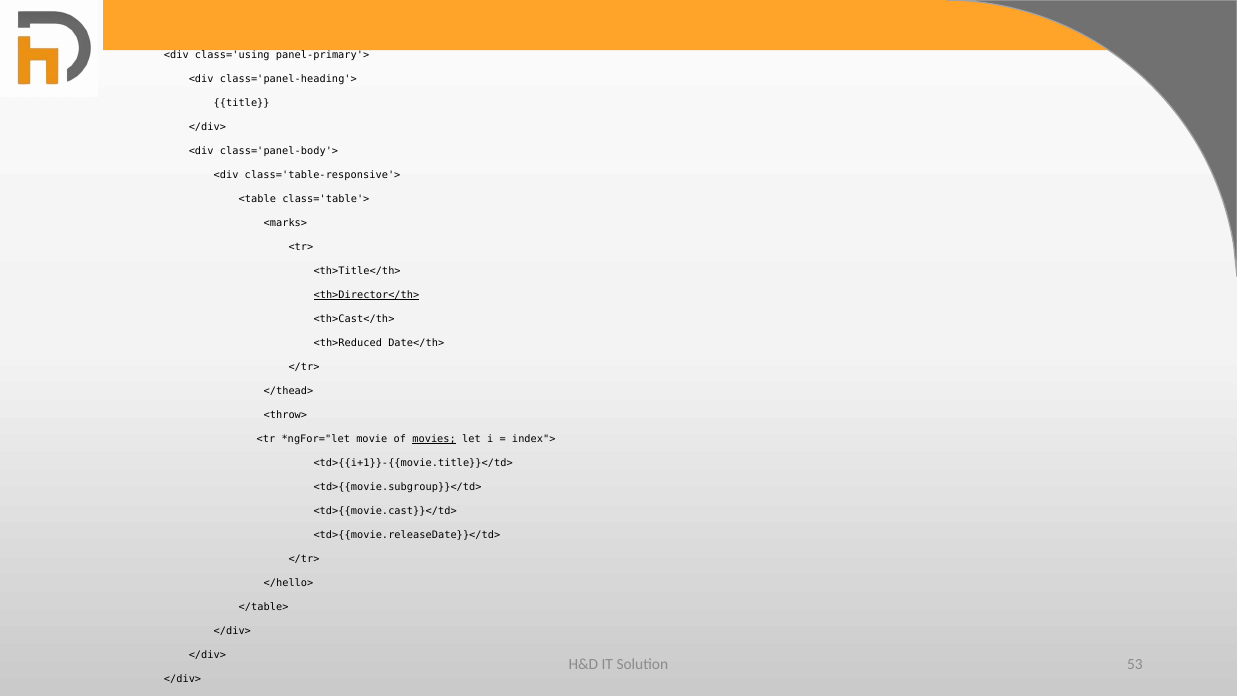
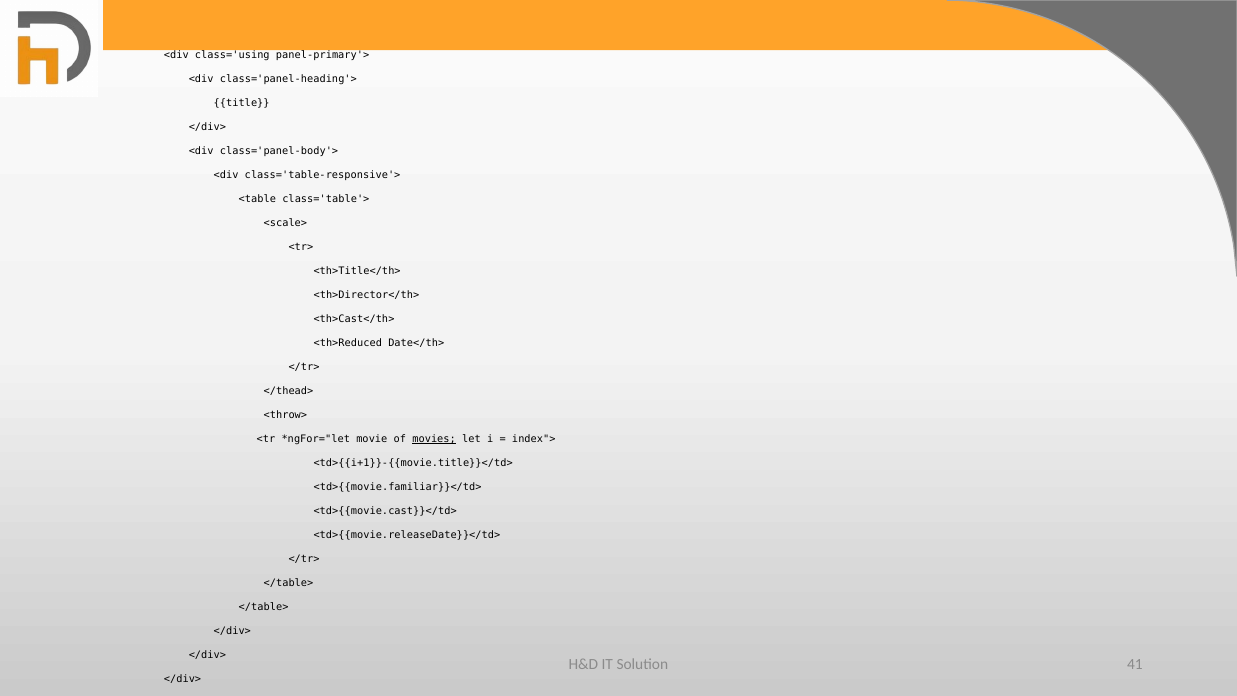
<marks>: <marks> -> <scale>
<th>Director</th> underline: present -> none
<td>{{movie.subgroup}}</td>: <td>{{movie.subgroup}}</td> -> <td>{{movie.familiar}}</td>
</hello> at (289, 583): </hello> -> </table>
53: 53 -> 41
